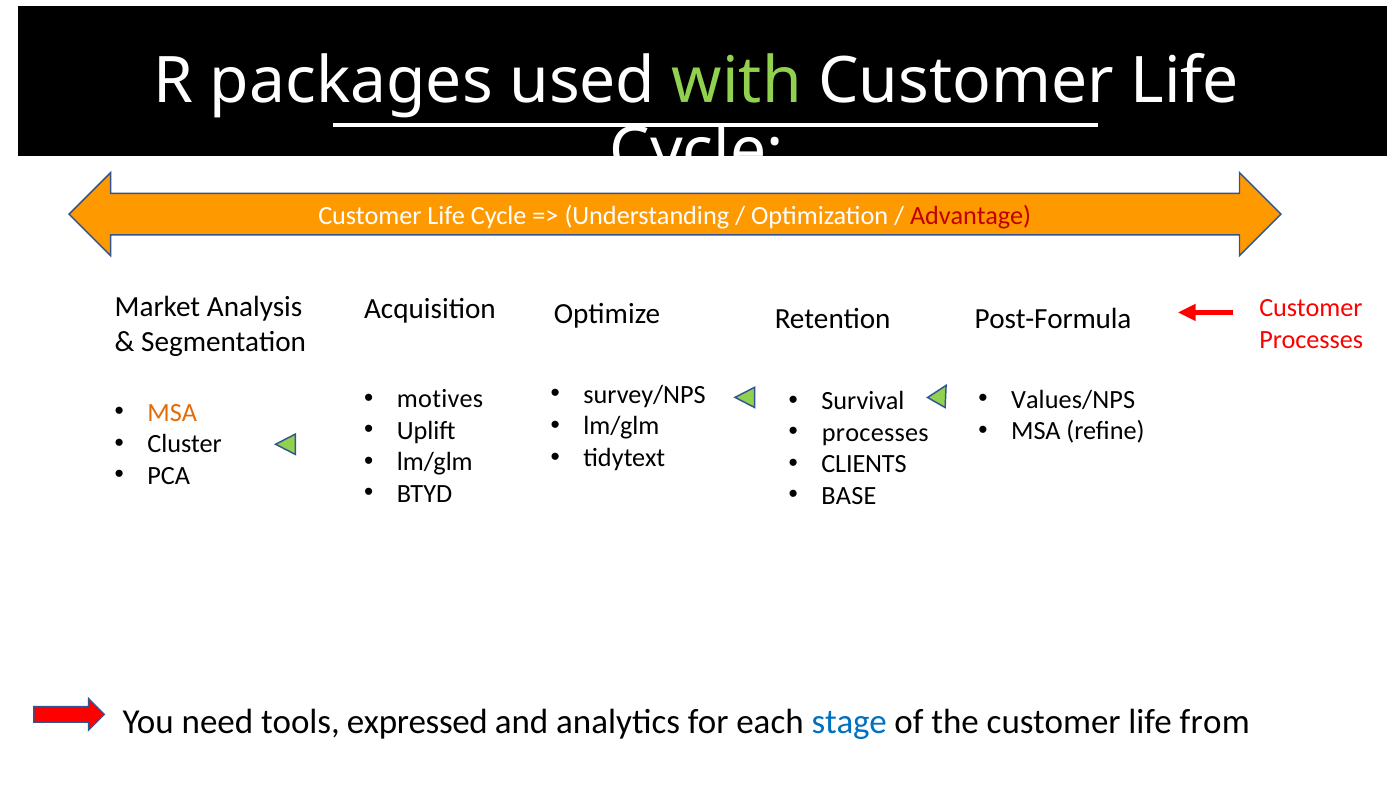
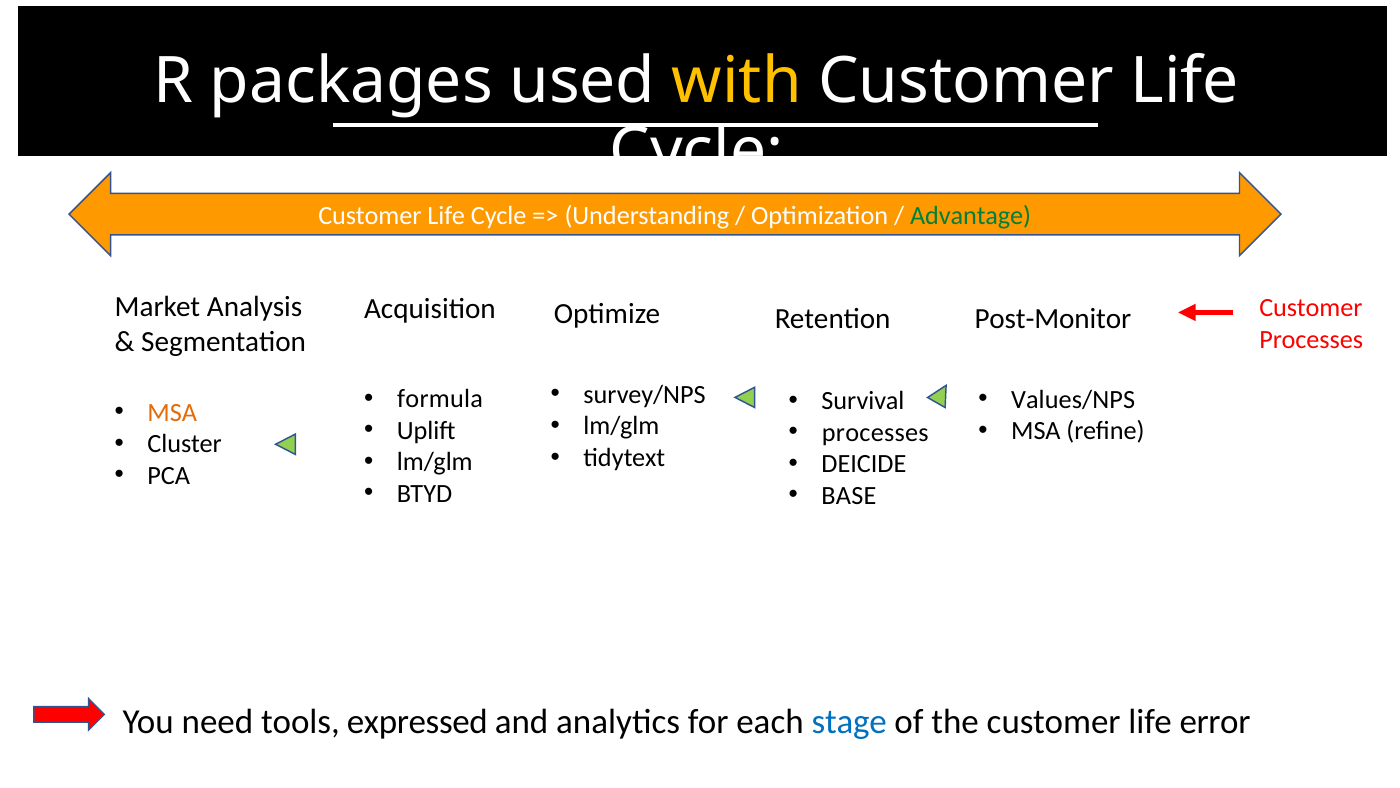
with colour: light green -> yellow
Advantage colour: red -> green
Post-Formula: Post-Formula -> Post-Monitor
motives: motives -> formula
CLIENTS: CLIENTS -> DEICIDE
from: from -> error
